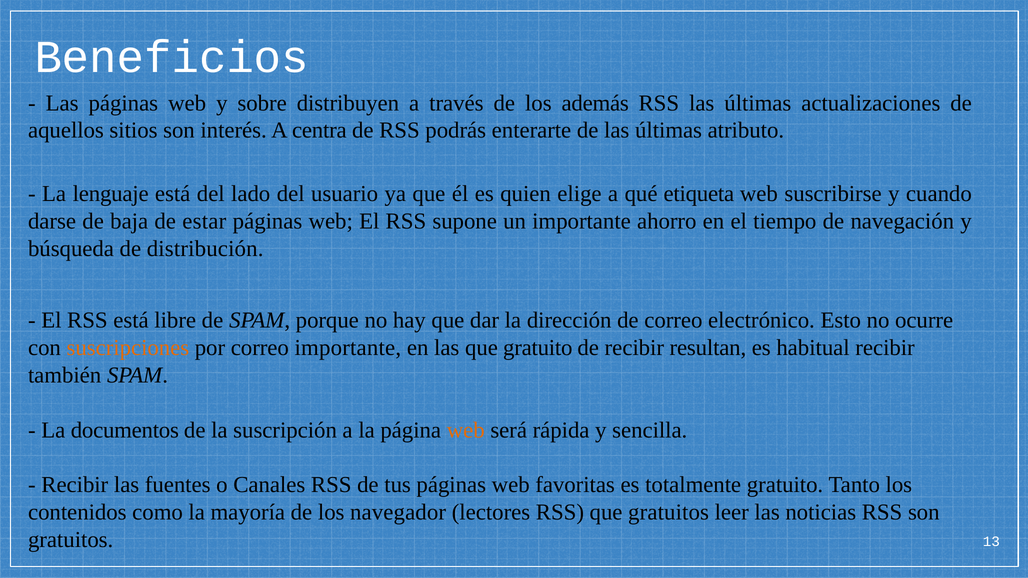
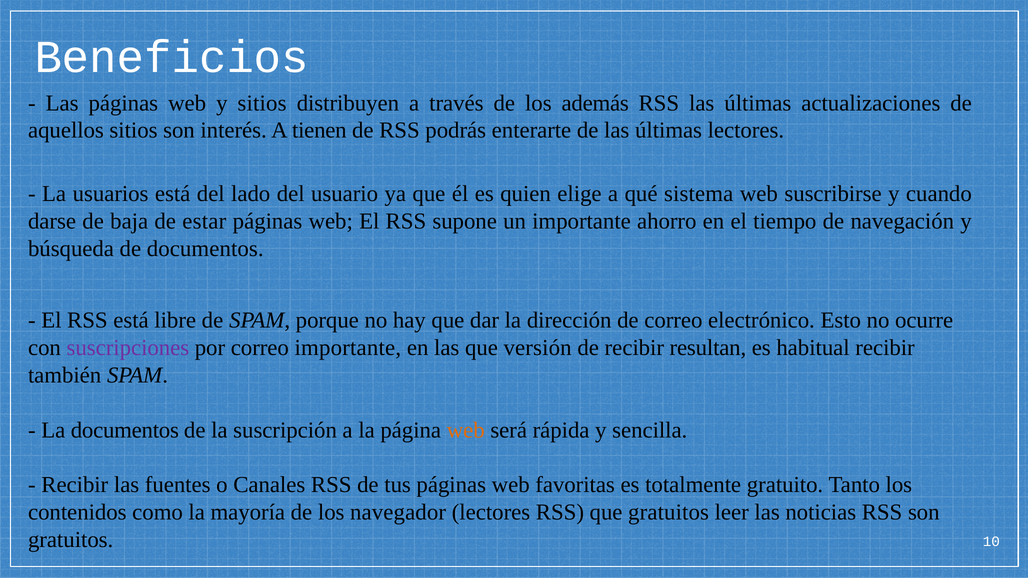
y sobre: sobre -> sitios
centra: centra -> tienen
últimas atributo: atributo -> lectores
lenguaje: lenguaje -> usuarios
etiqueta: etiqueta -> sistema
de distribución: distribución -> documentos
suscripciones colour: orange -> purple
que gratuito: gratuito -> versión
13: 13 -> 10
